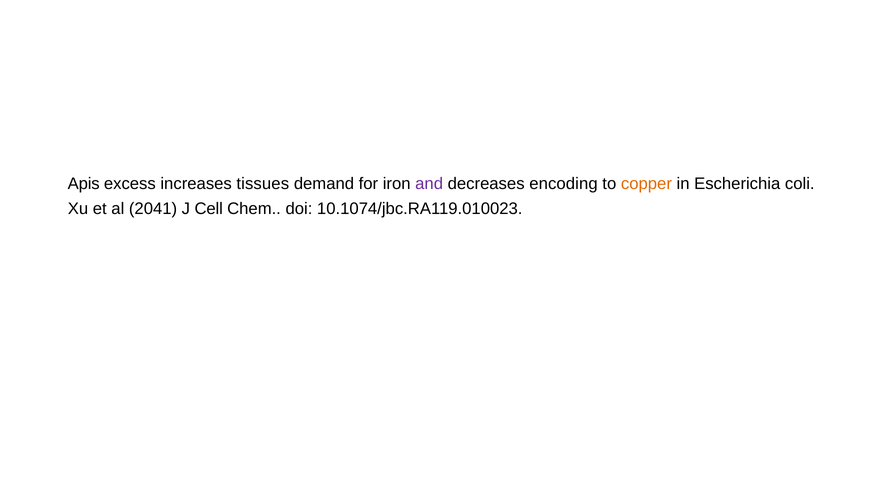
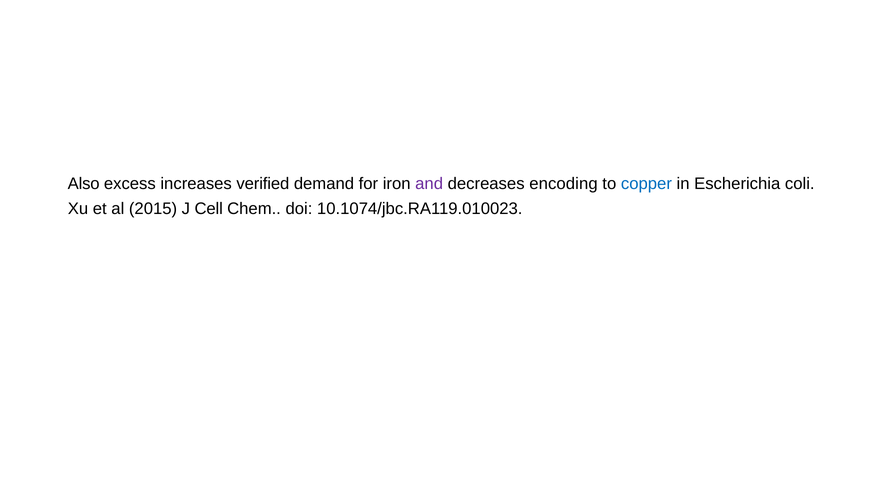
Apis: Apis -> Also
tissues: tissues -> verified
copper colour: orange -> blue
2041: 2041 -> 2015
